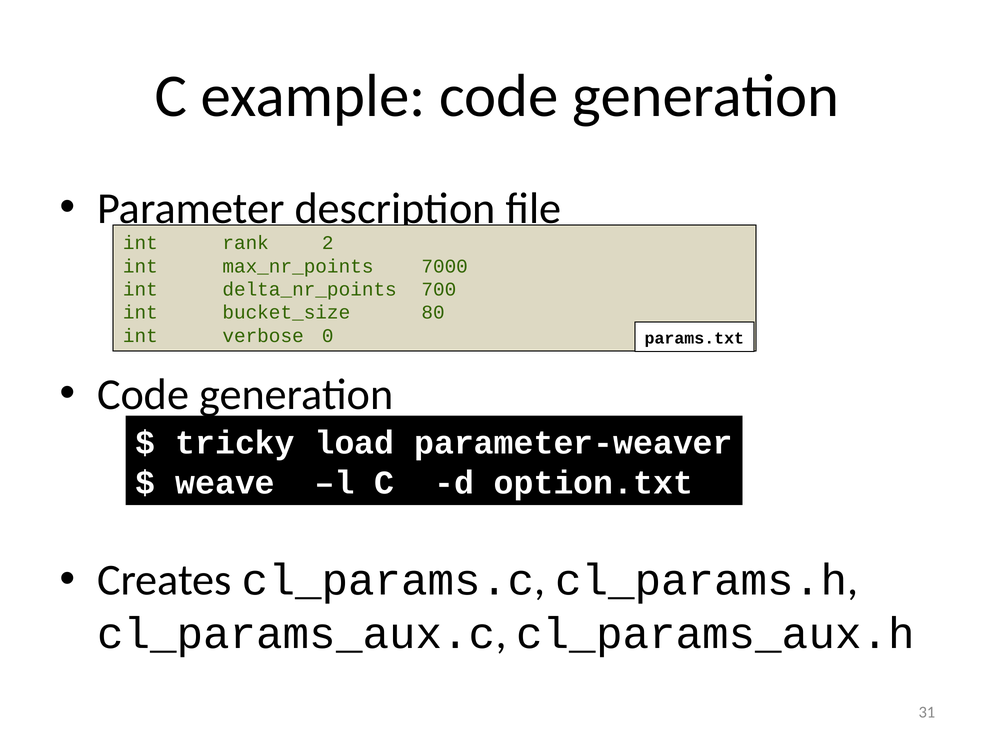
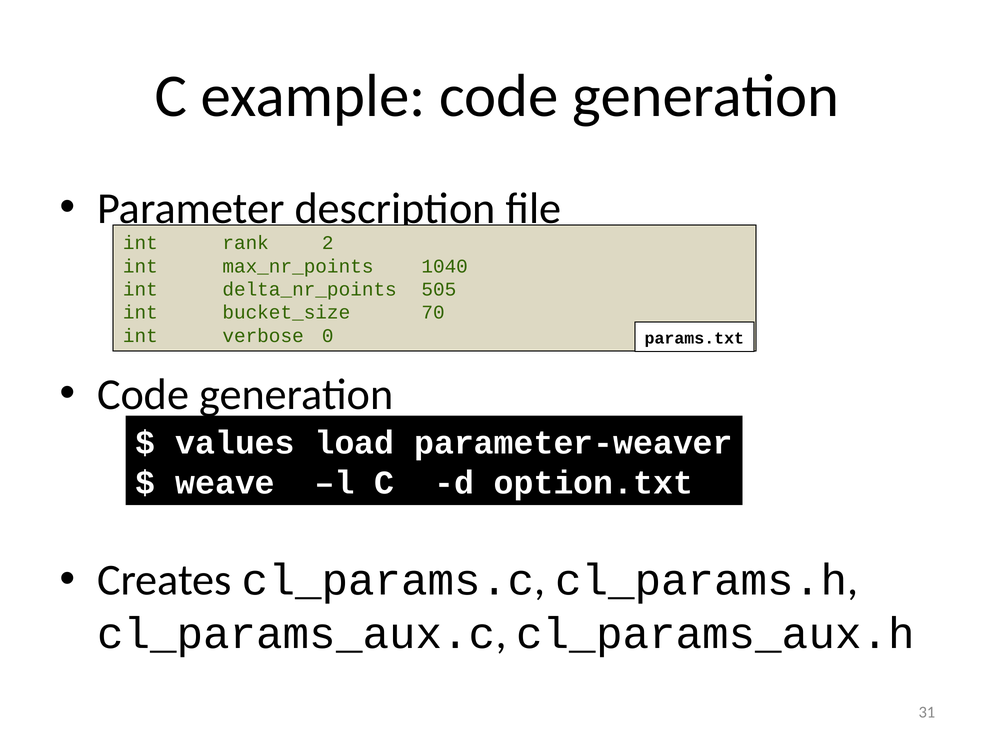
7000: 7000 -> 1040
700: 700 -> 505
80: 80 -> 70
tricky: tricky -> values
